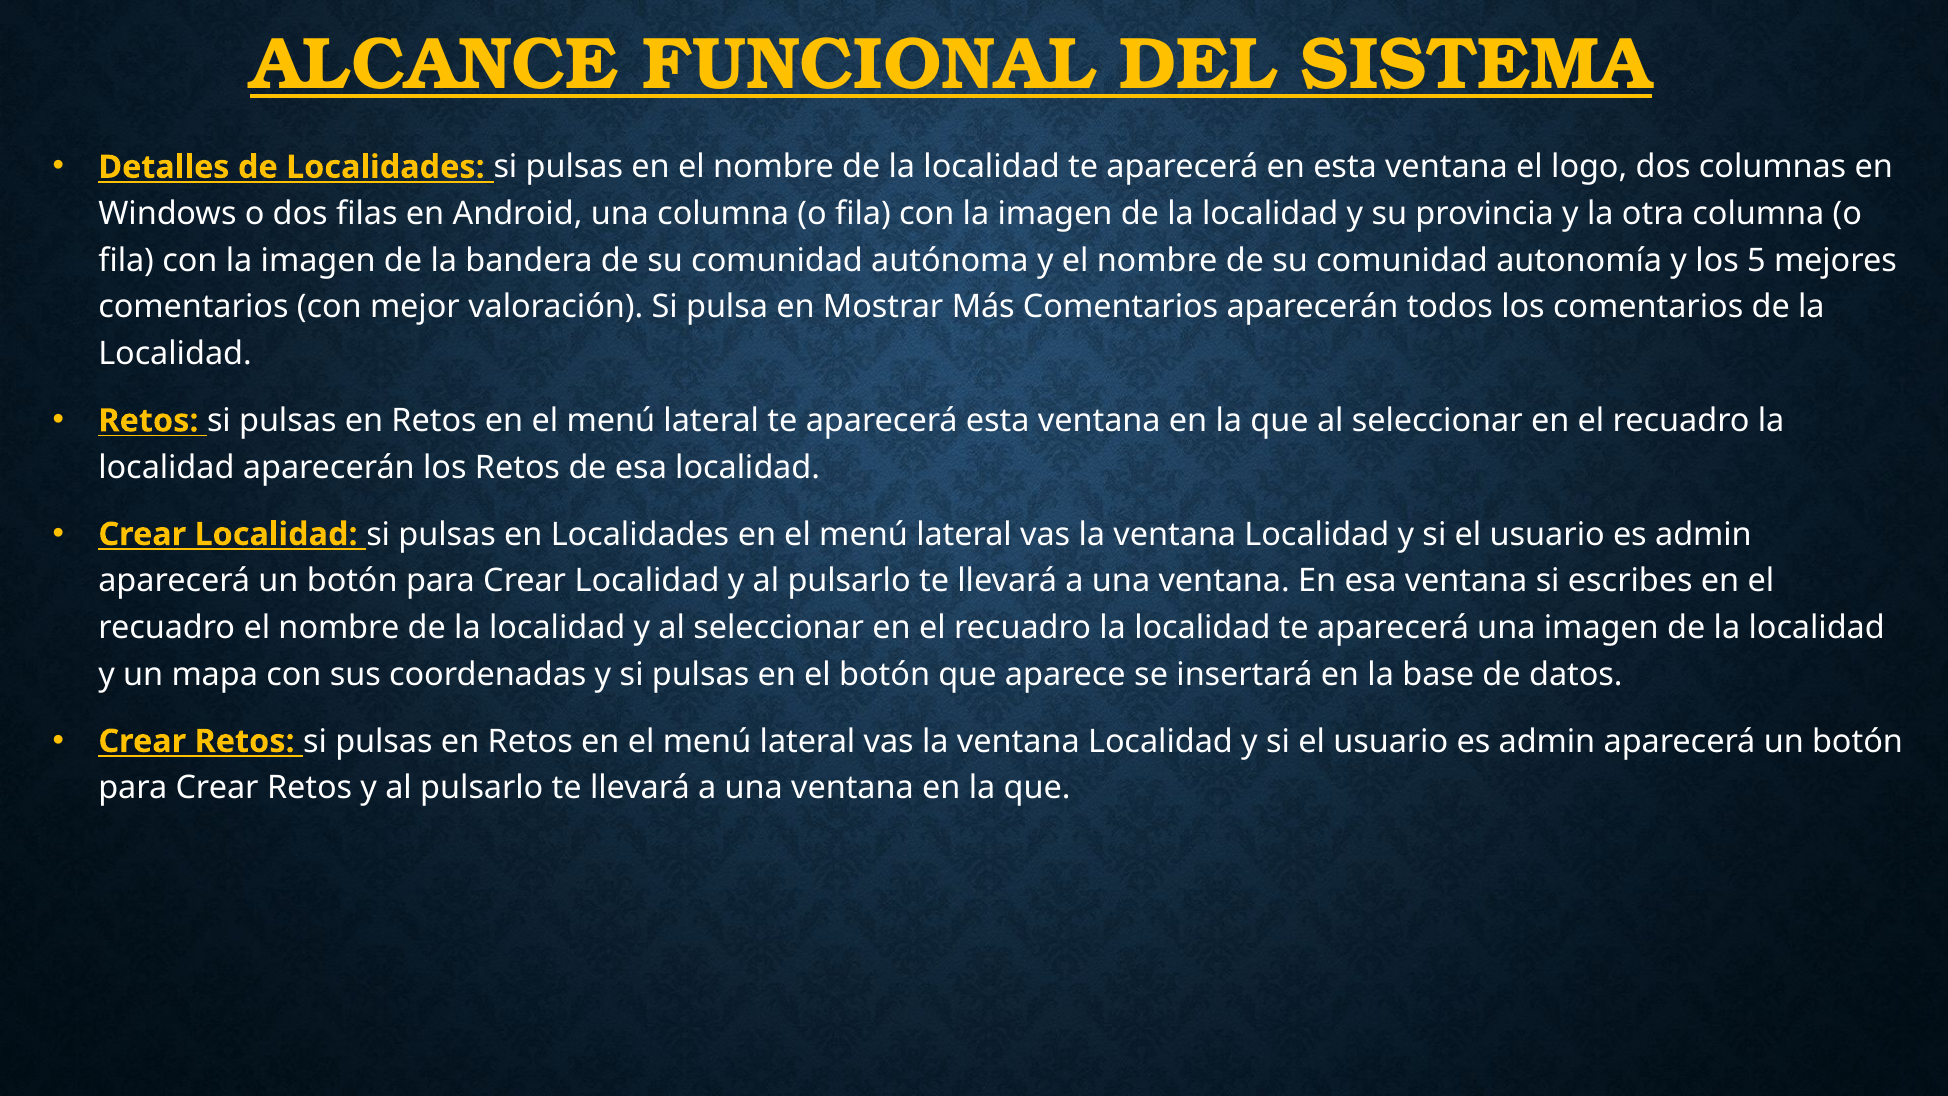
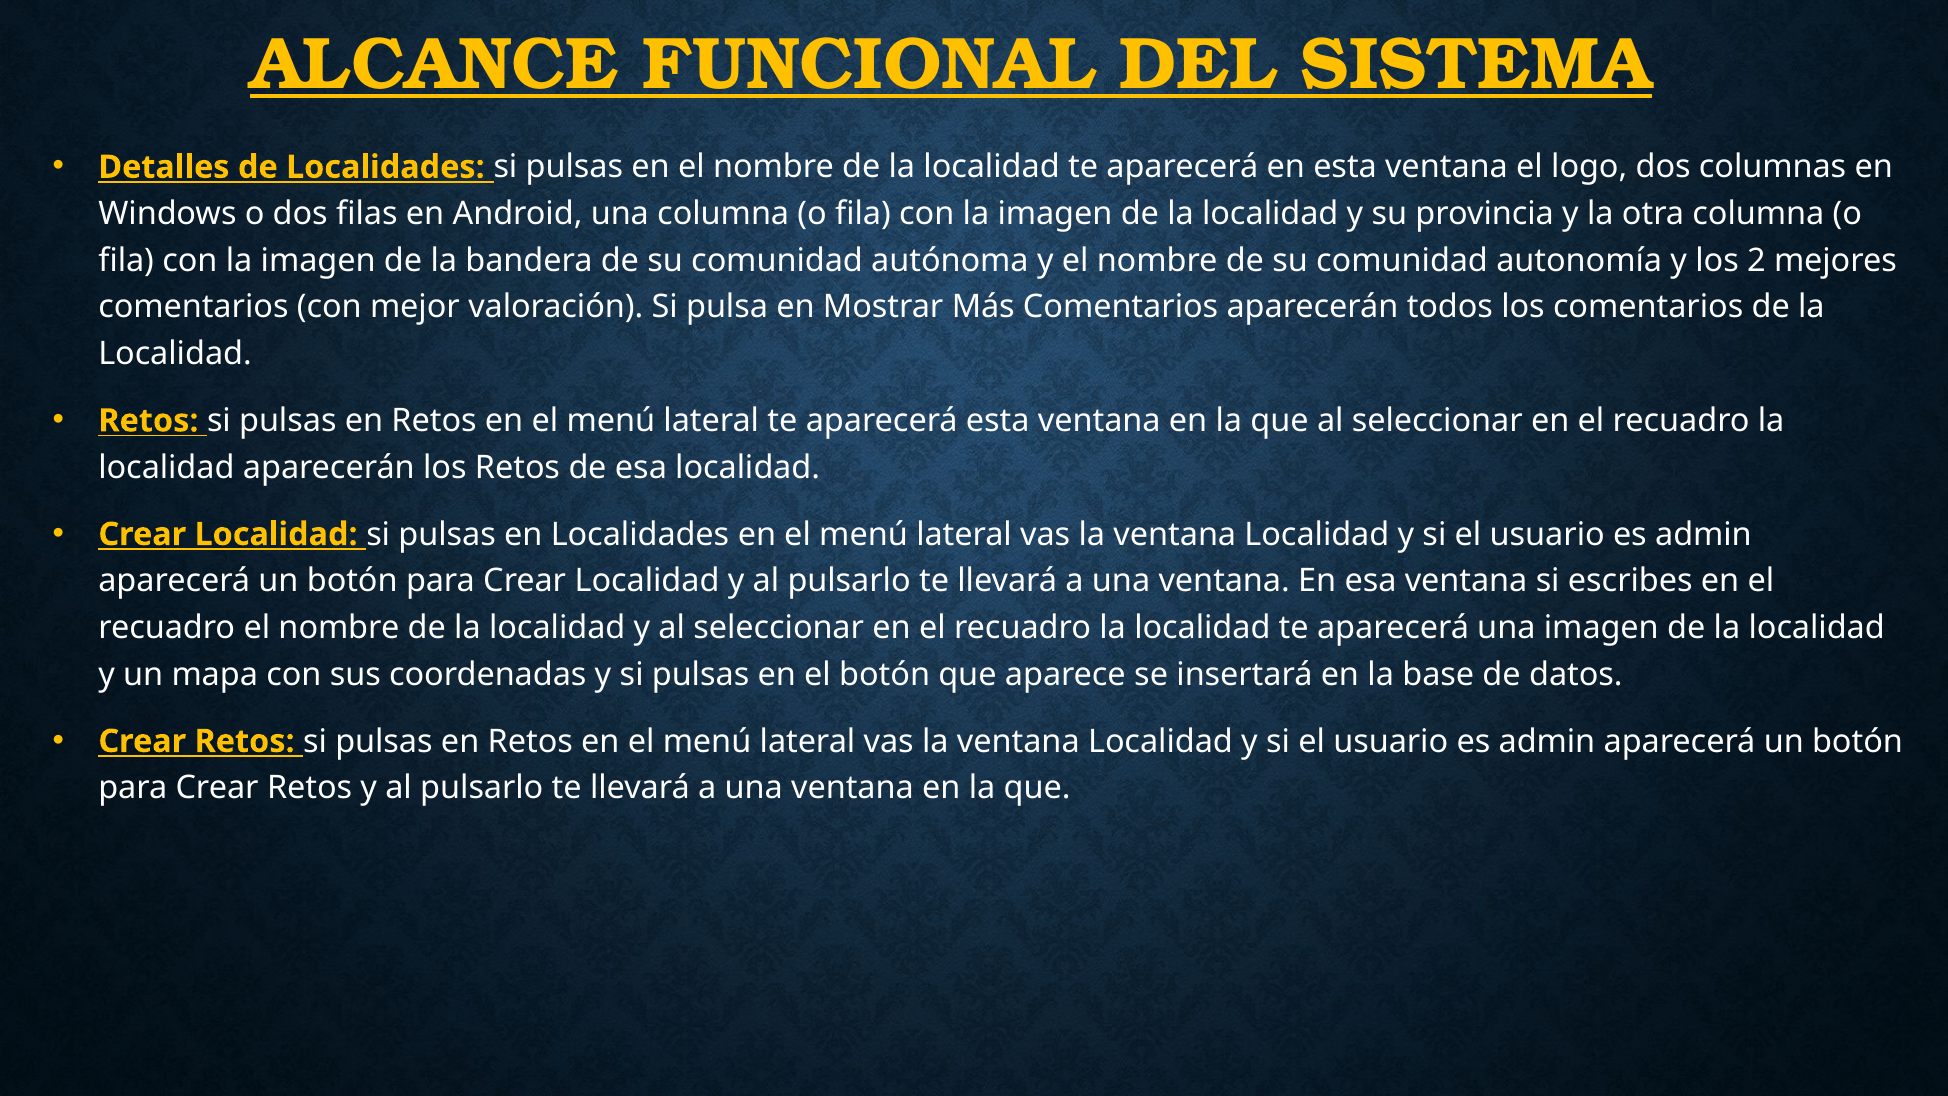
5: 5 -> 2
